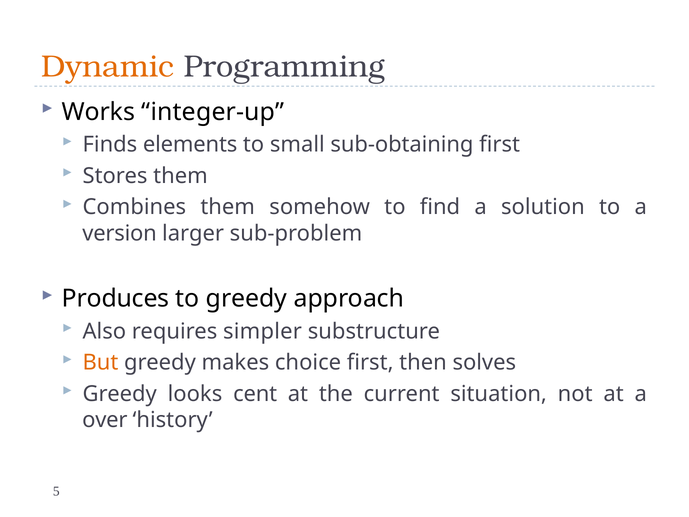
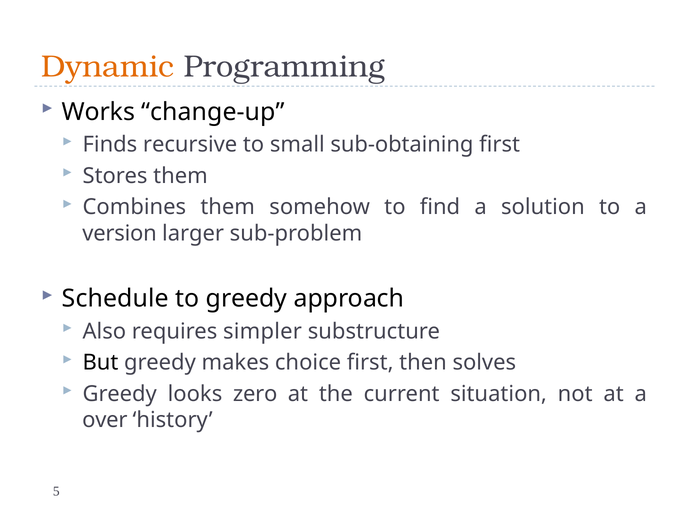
integer-up: integer-up -> change-up
elements: elements -> recursive
Produces: Produces -> Schedule
But colour: orange -> black
cent: cent -> zero
